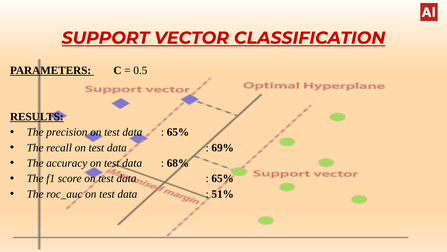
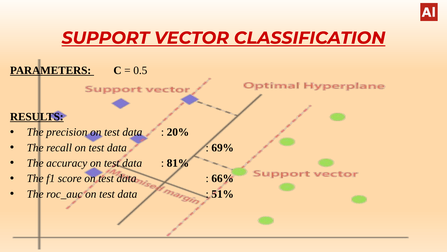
65% at (178, 132): 65% -> 20%
68%: 68% -> 81%
65% at (223, 178): 65% -> 66%
